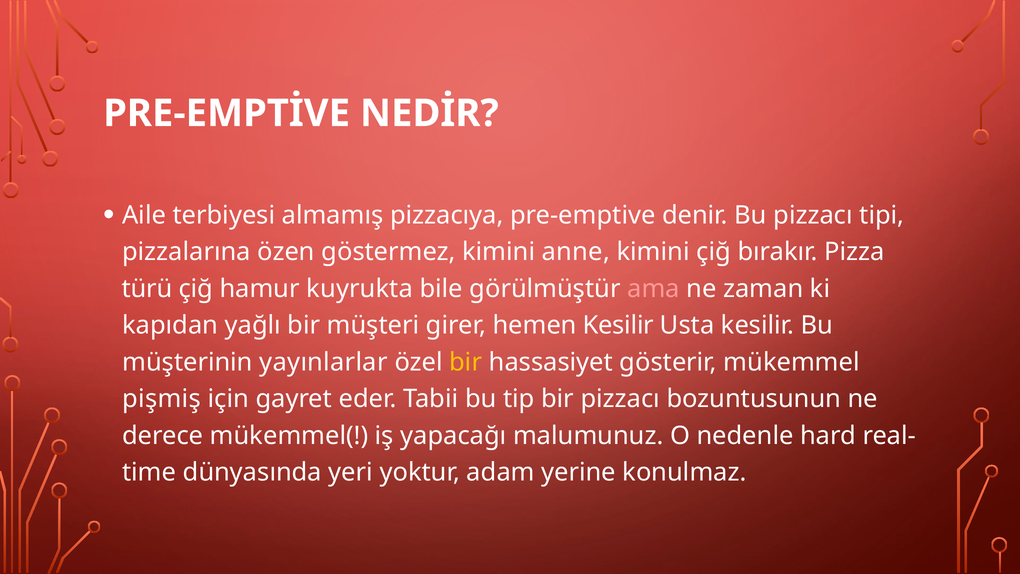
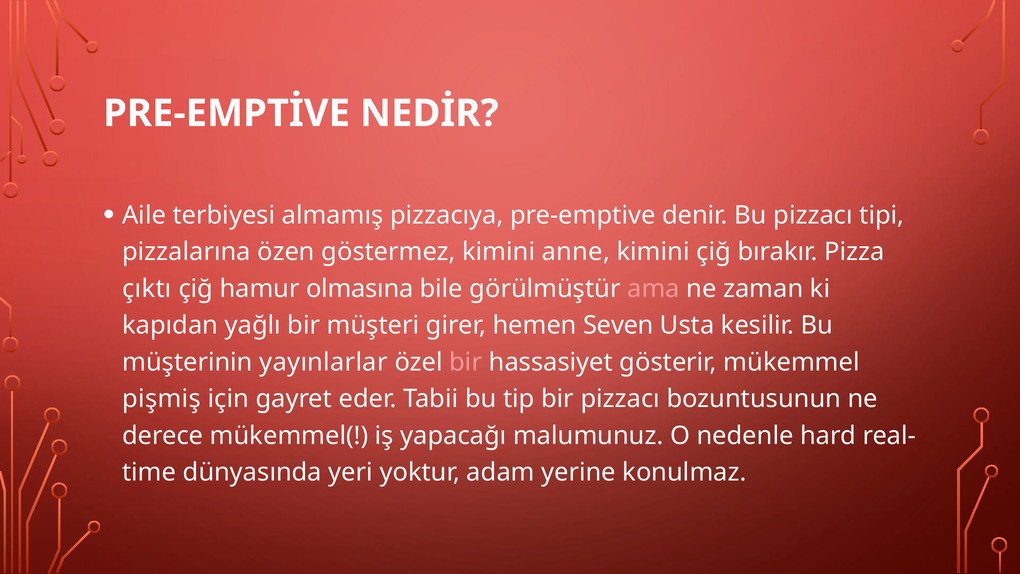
türü: türü -> çıktı
kuyrukta: kuyrukta -> olmasına
hemen Kesilir: Kesilir -> Seven
bir at (466, 362) colour: yellow -> pink
